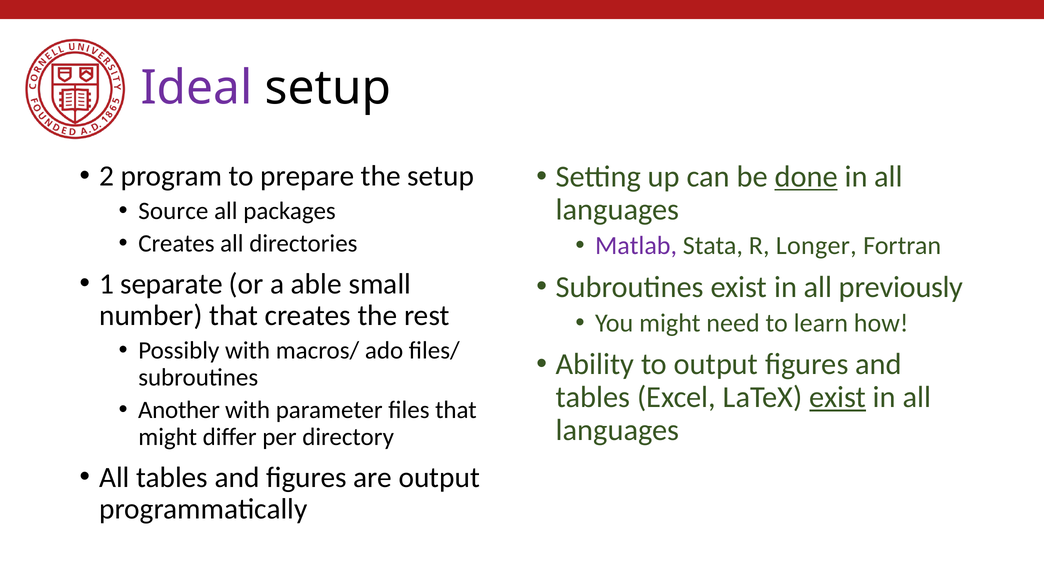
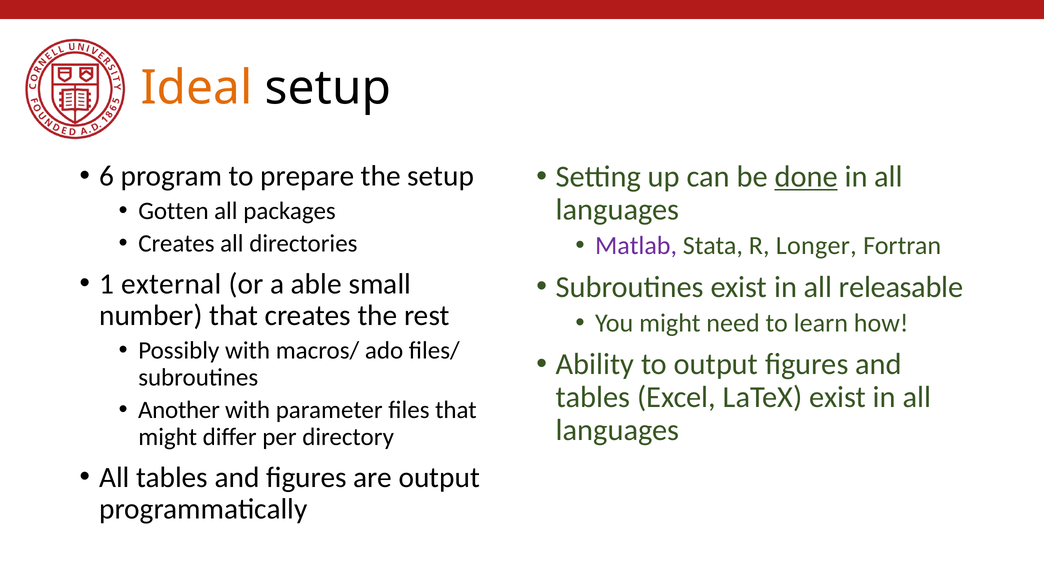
Ideal colour: purple -> orange
2: 2 -> 6
Source: Source -> Gotten
separate: separate -> external
previously: previously -> releasable
exist at (838, 397) underline: present -> none
